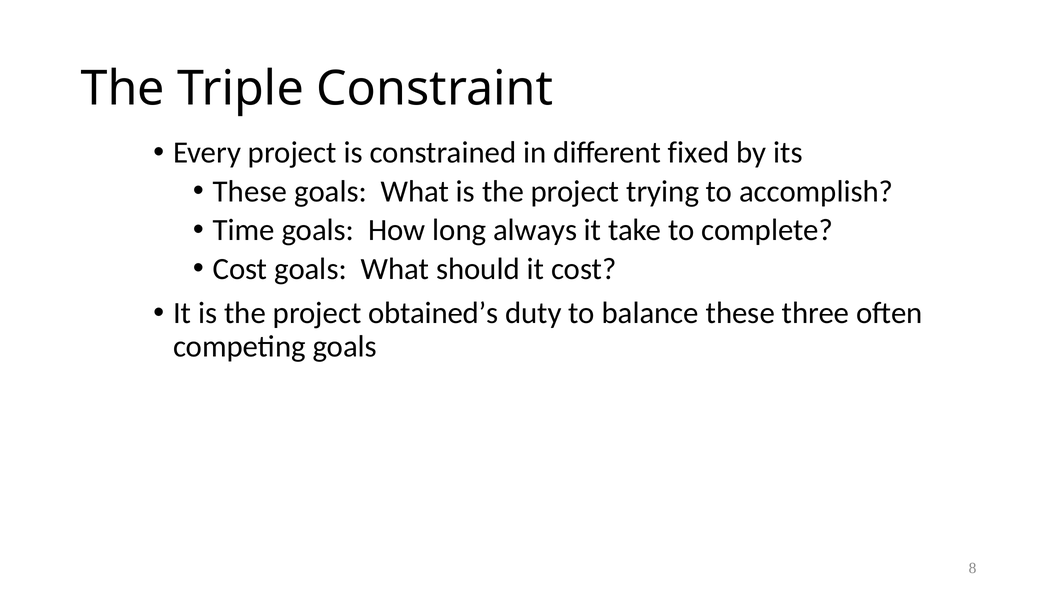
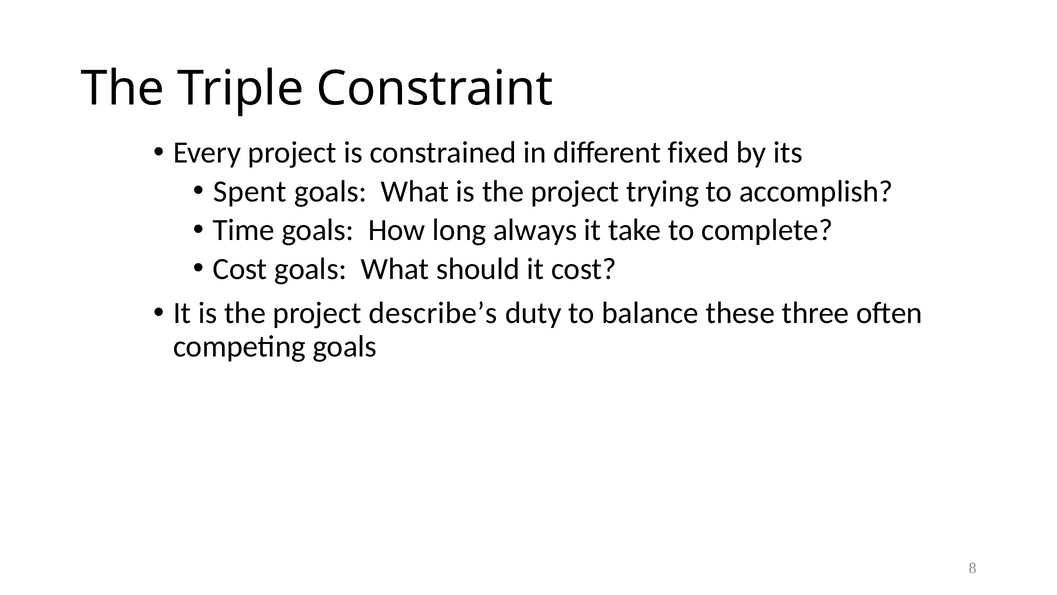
These at (250, 191): These -> Spent
obtained’s: obtained’s -> describe’s
